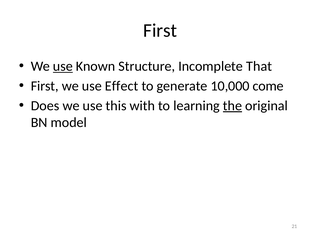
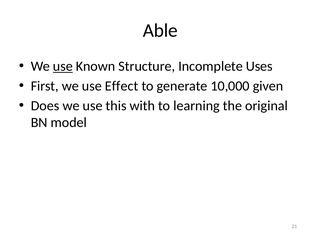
First at (160, 31): First -> Able
That: That -> Uses
come: come -> given
the underline: present -> none
